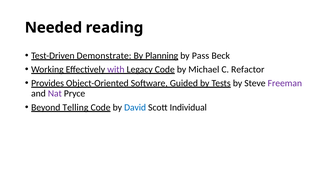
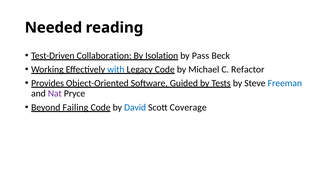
Demonstrate: Demonstrate -> Collaboration
Planning: Planning -> Isolation
with colour: purple -> blue
Freeman colour: purple -> blue
Telling: Telling -> Failing
Individual: Individual -> Coverage
